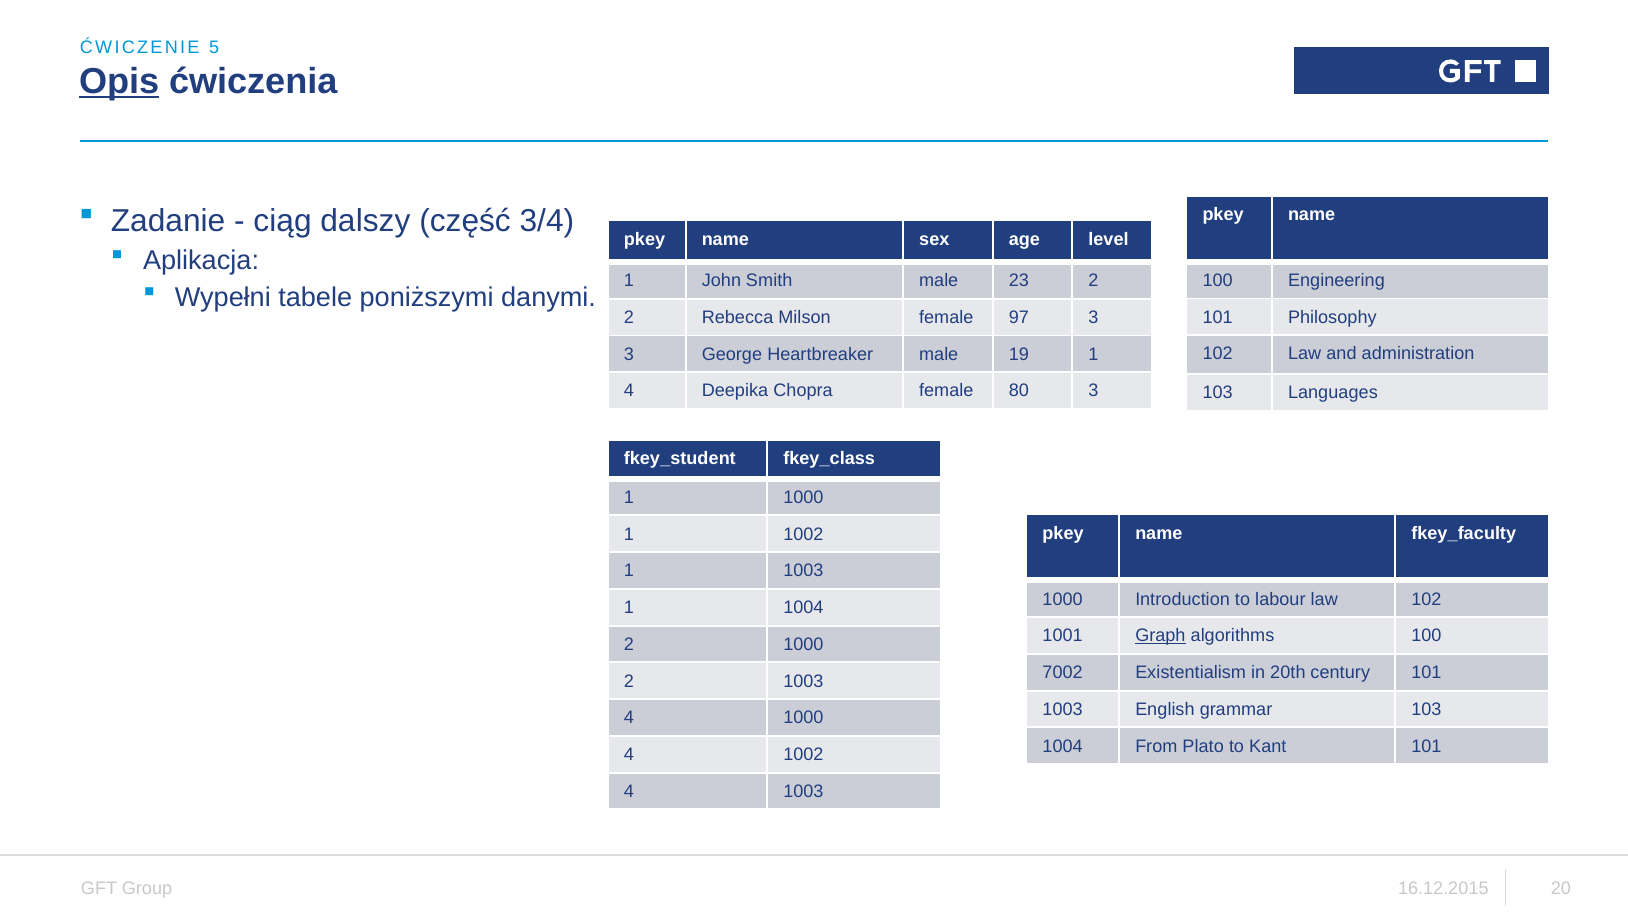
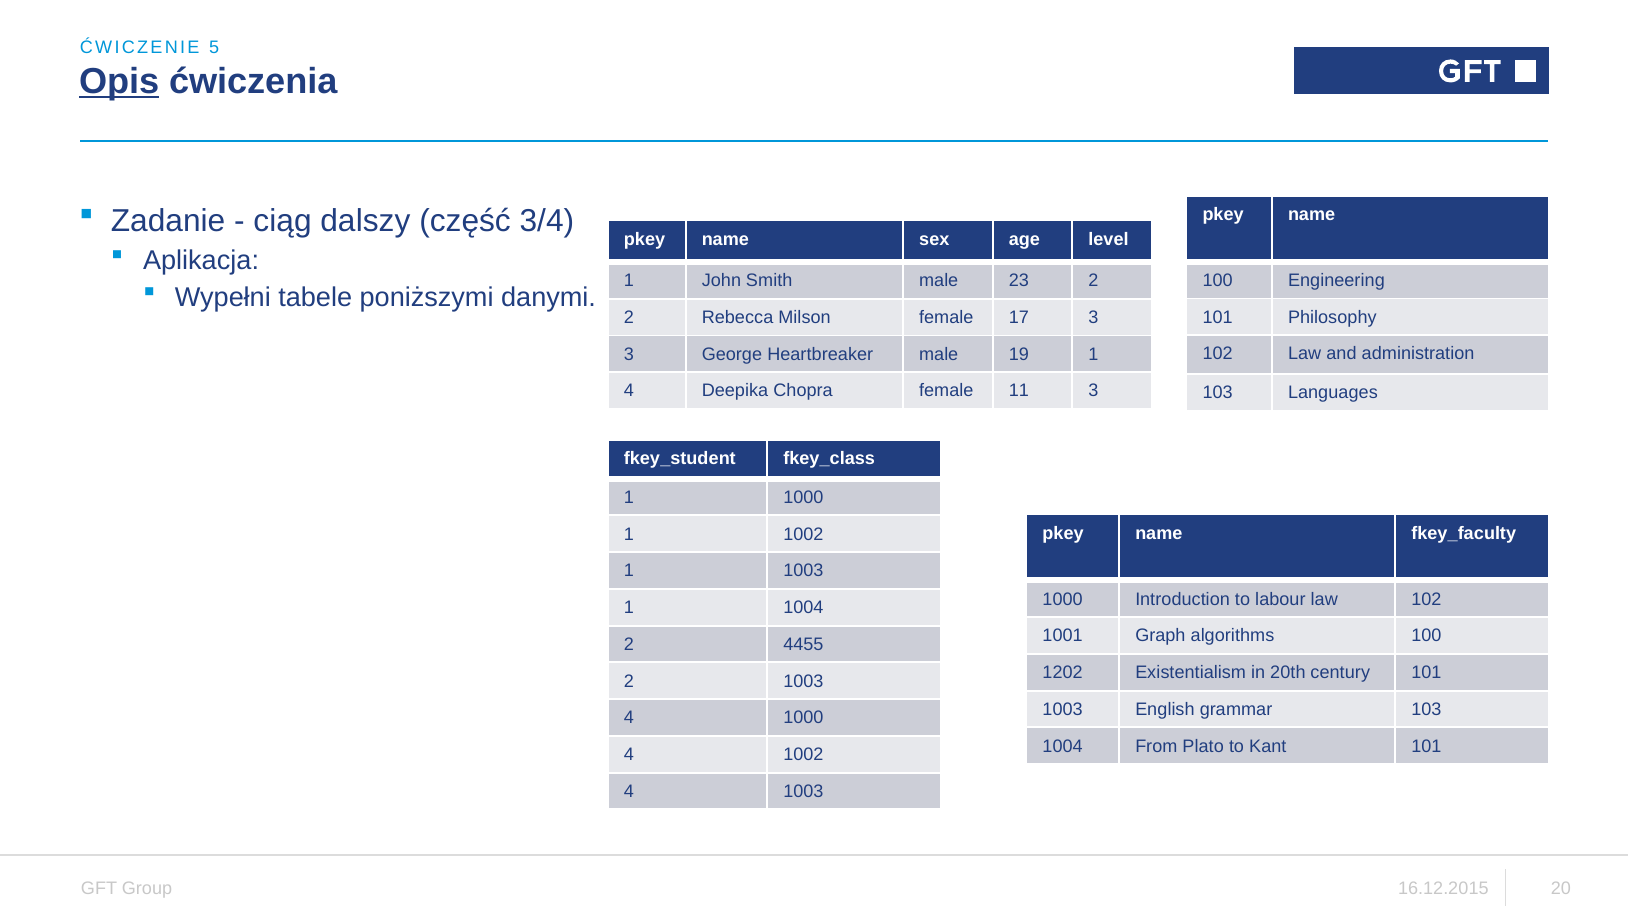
97: 97 -> 17
80: 80 -> 11
Graph underline: present -> none
2 1000: 1000 -> 4455
7002: 7002 -> 1202
